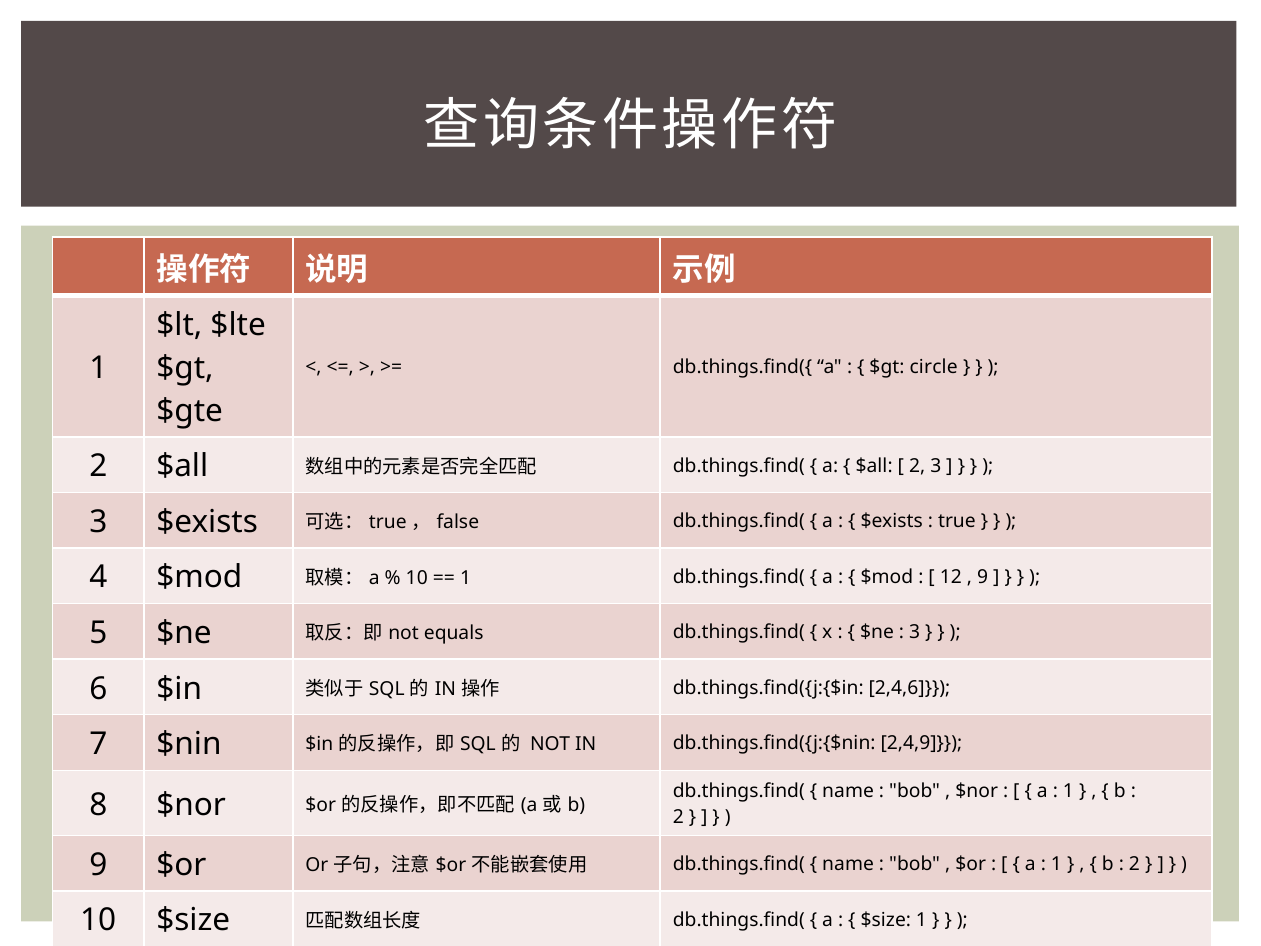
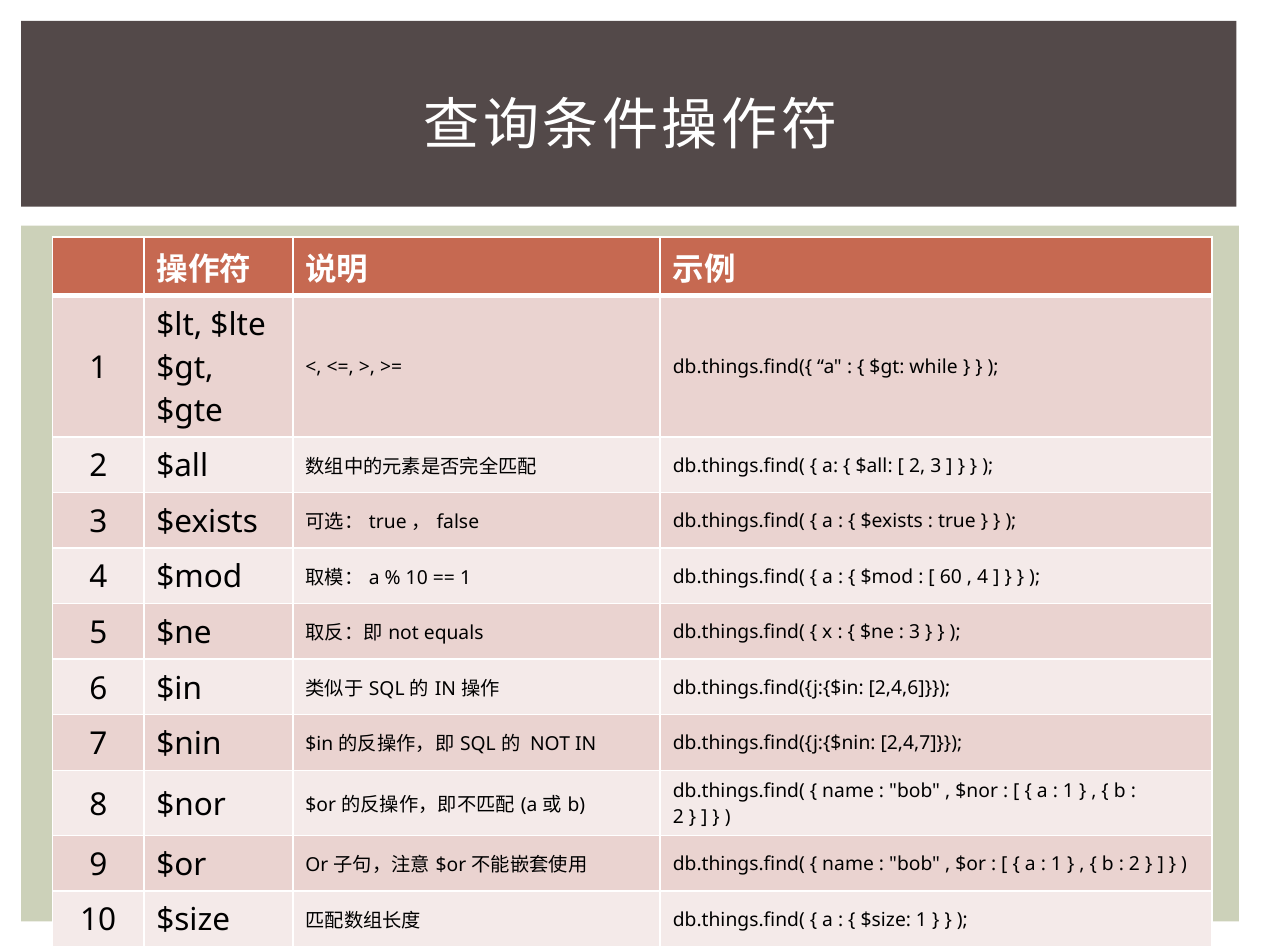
circle: circle -> while
12: 12 -> 60
9 at (983, 577): 9 -> 4
2,4,9: 2,4,9 -> 2,4,7
